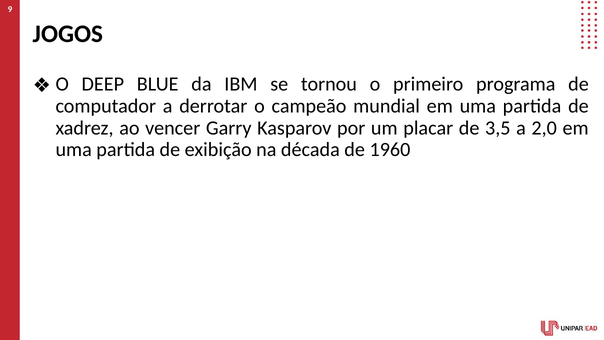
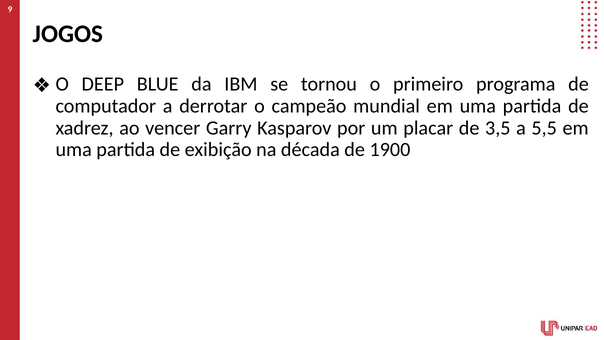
2,0: 2,0 -> 5,5
1960: 1960 -> 1900
